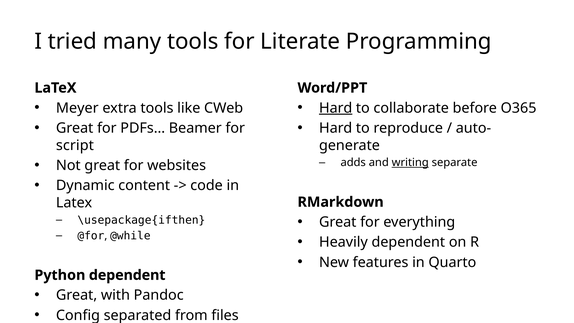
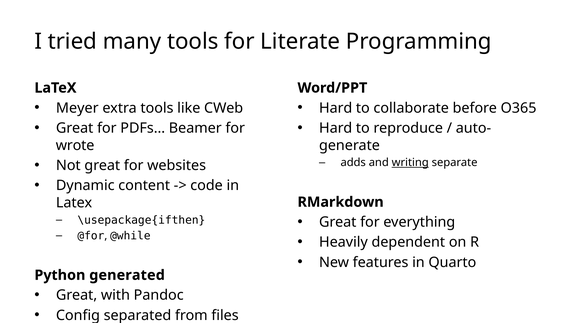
Hard at (336, 108) underline: present -> none
script: script -> wrote
Python dependent: dependent -> generated
